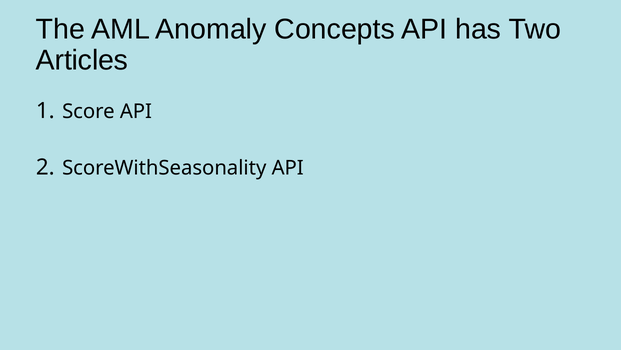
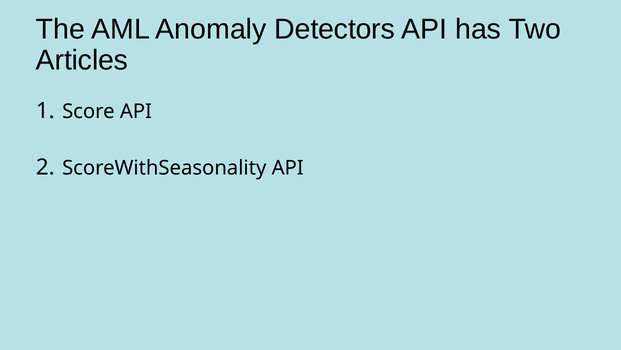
Concepts: Concepts -> Detectors
